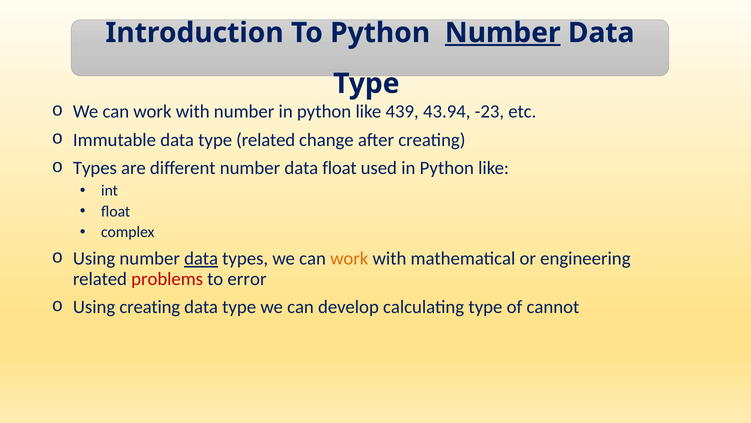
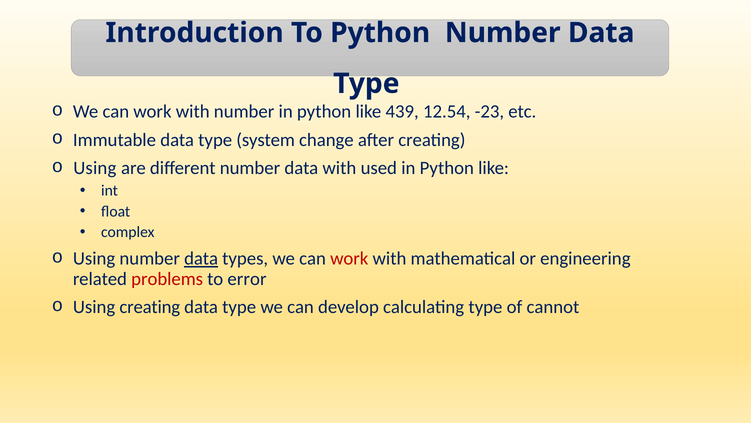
Number at (503, 33) underline: present -> none
43.94: 43.94 -> 12.54
type related: related -> system
Types at (95, 168): Types -> Using
data float: float -> with
work at (349, 258) colour: orange -> red
